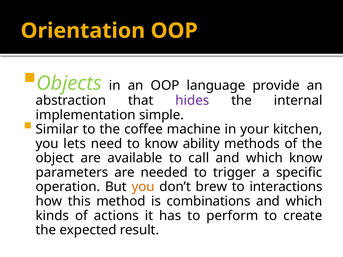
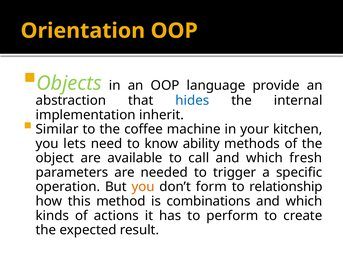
hides colour: purple -> blue
simple: simple -> inherit
which know: know -> fresh
brew: brew -> form
interactions: interactions -> relationship
